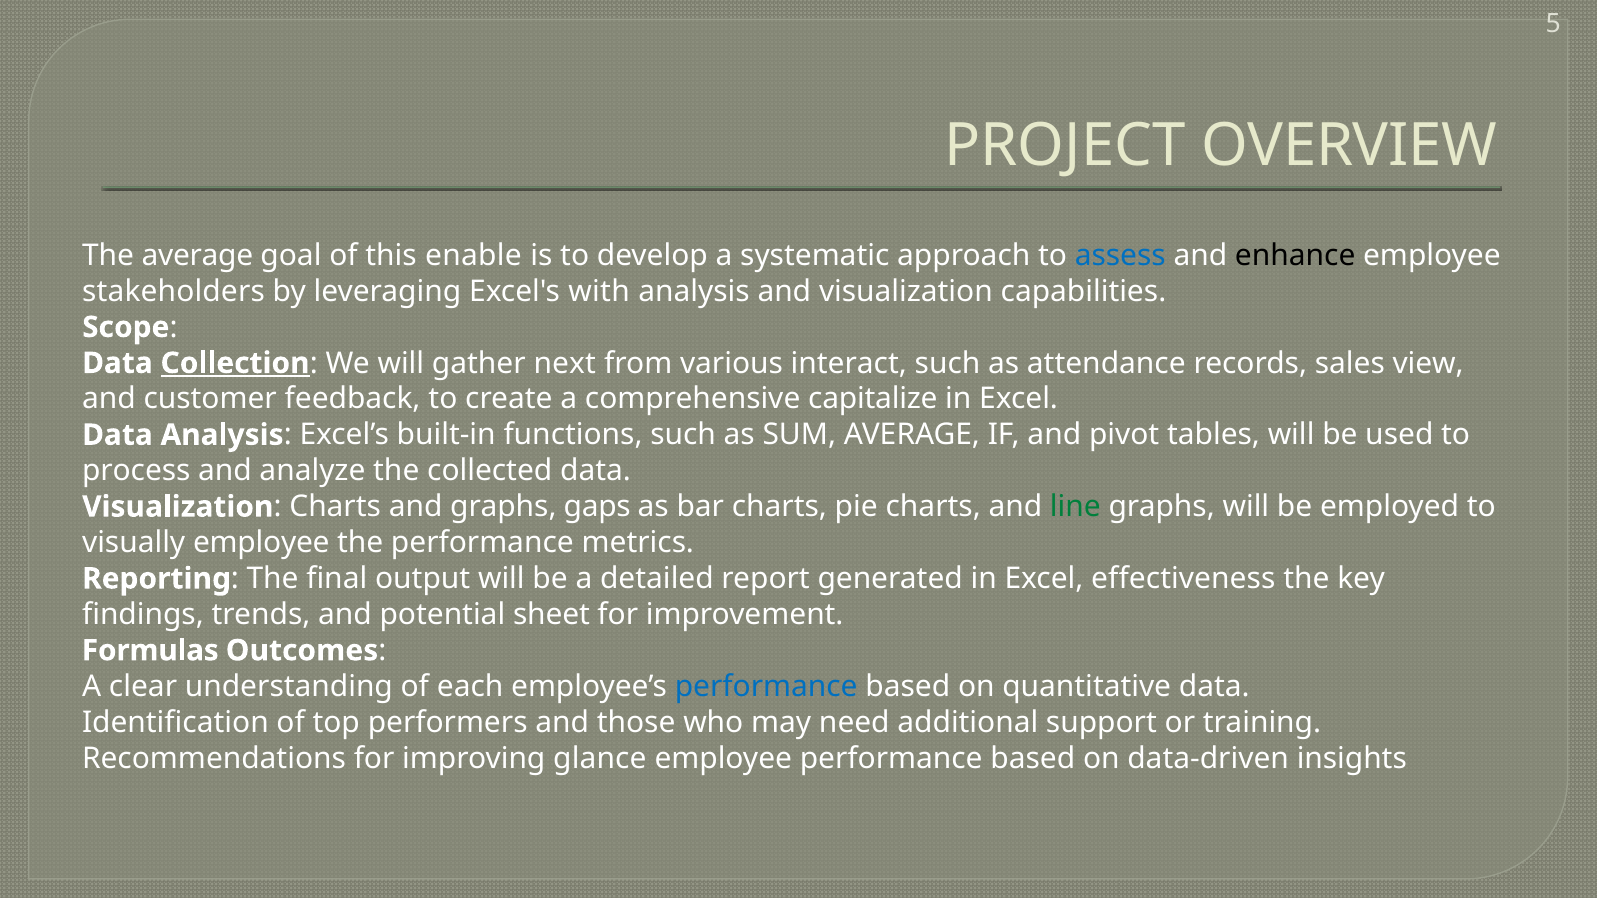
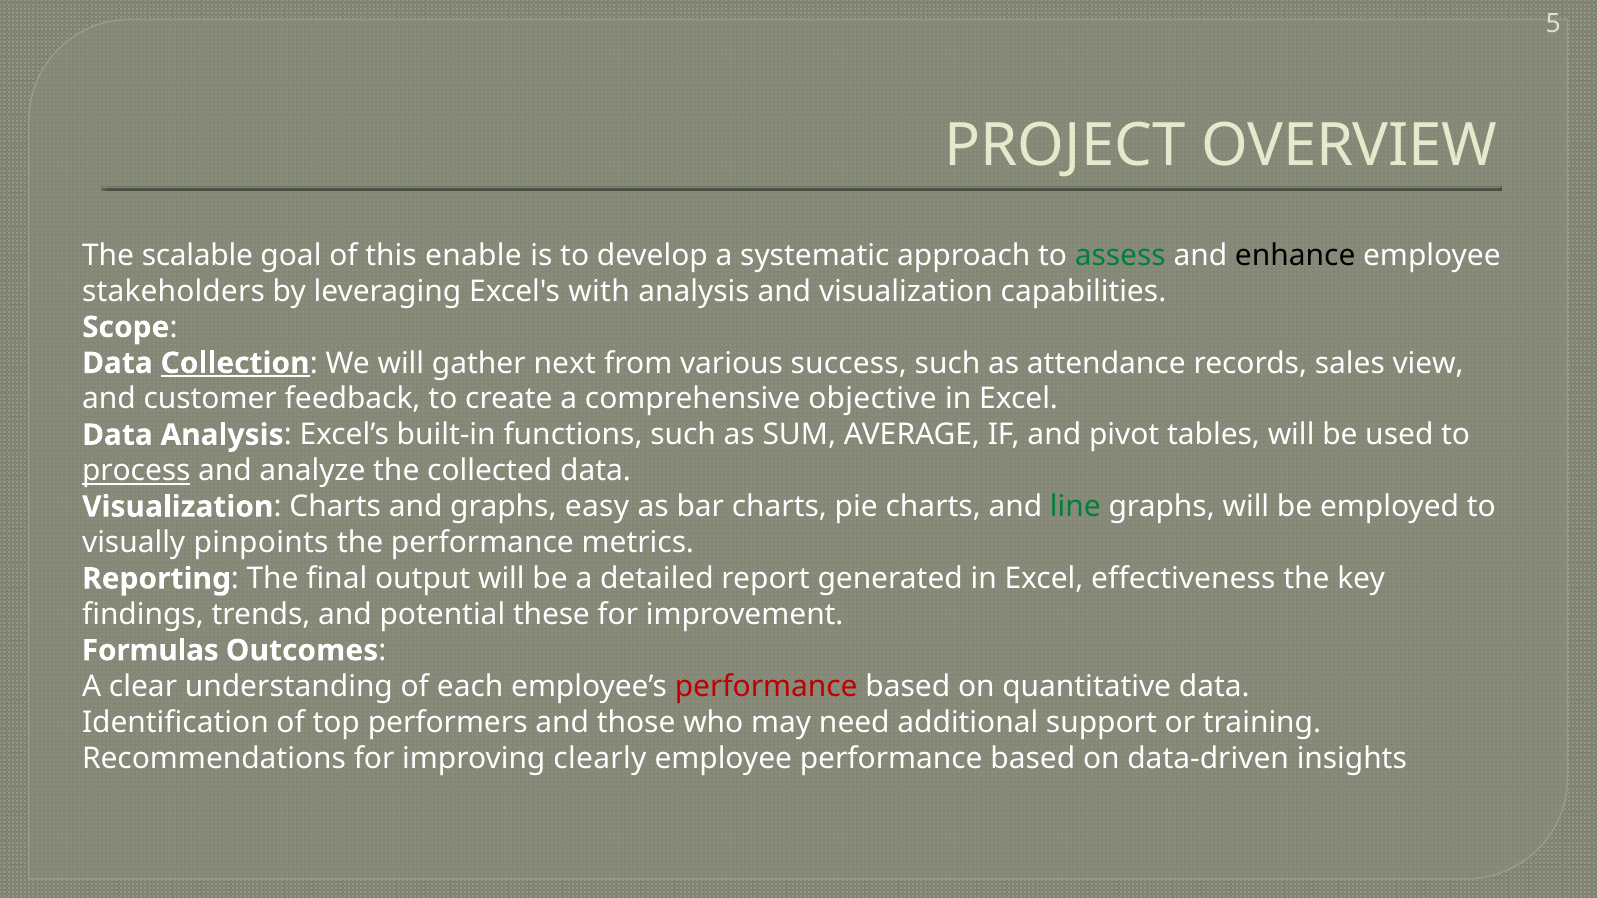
The average: average -> scalable
assess colour: blue -> green
interact: interact -> success
capitalize: capitalize -> objective
process underline: none -> present
gaps: gaps -> easy
visually employee: employee -> pinpoints
sheet: sheet -> these
performance at (766, 687) colour: blue -> red
glance: glance -> clearly
